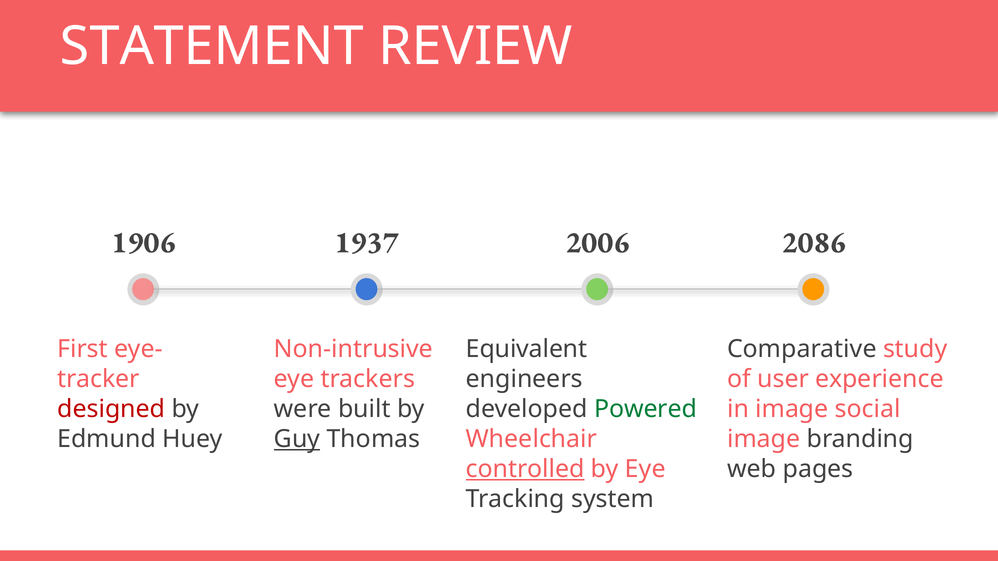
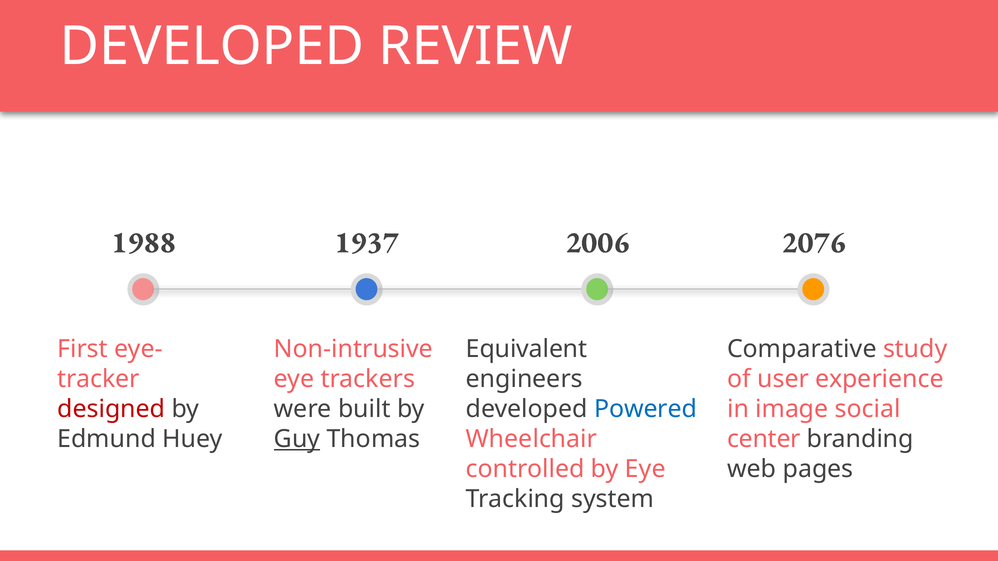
STATEMENT at (212, 46): STATEMENT -> DEVELOPED
1906: 1906 -> 1988
2086: 2086 -> 2076
Powered colour: green -> blue
image at (764, 439): image -> center
controlled underline: present -> none
